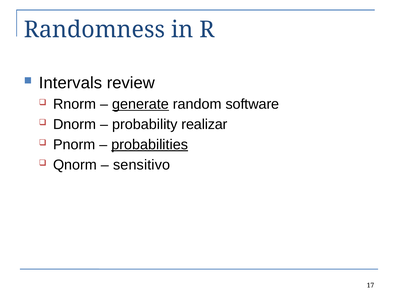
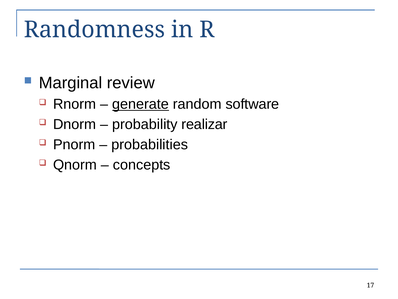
Intervals: Intervals -> Marginal
probabilities underline: present -> none
sensitivo: sensitivo -> concepts
